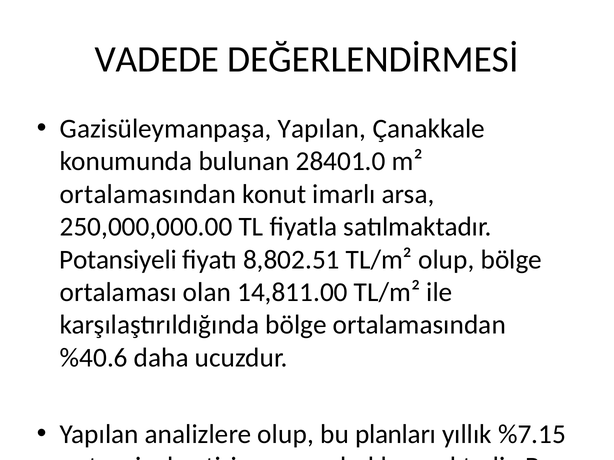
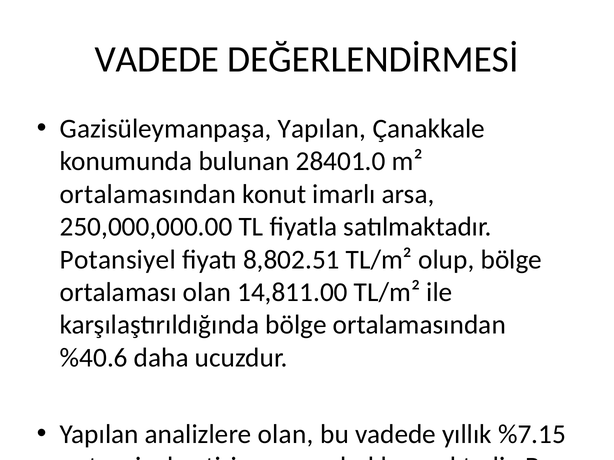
Potansiyeli at (118, 260): Potansiyeli -> Potansiyel
analizlere olup: olup -> olan
bu planları: planları -> vadede
